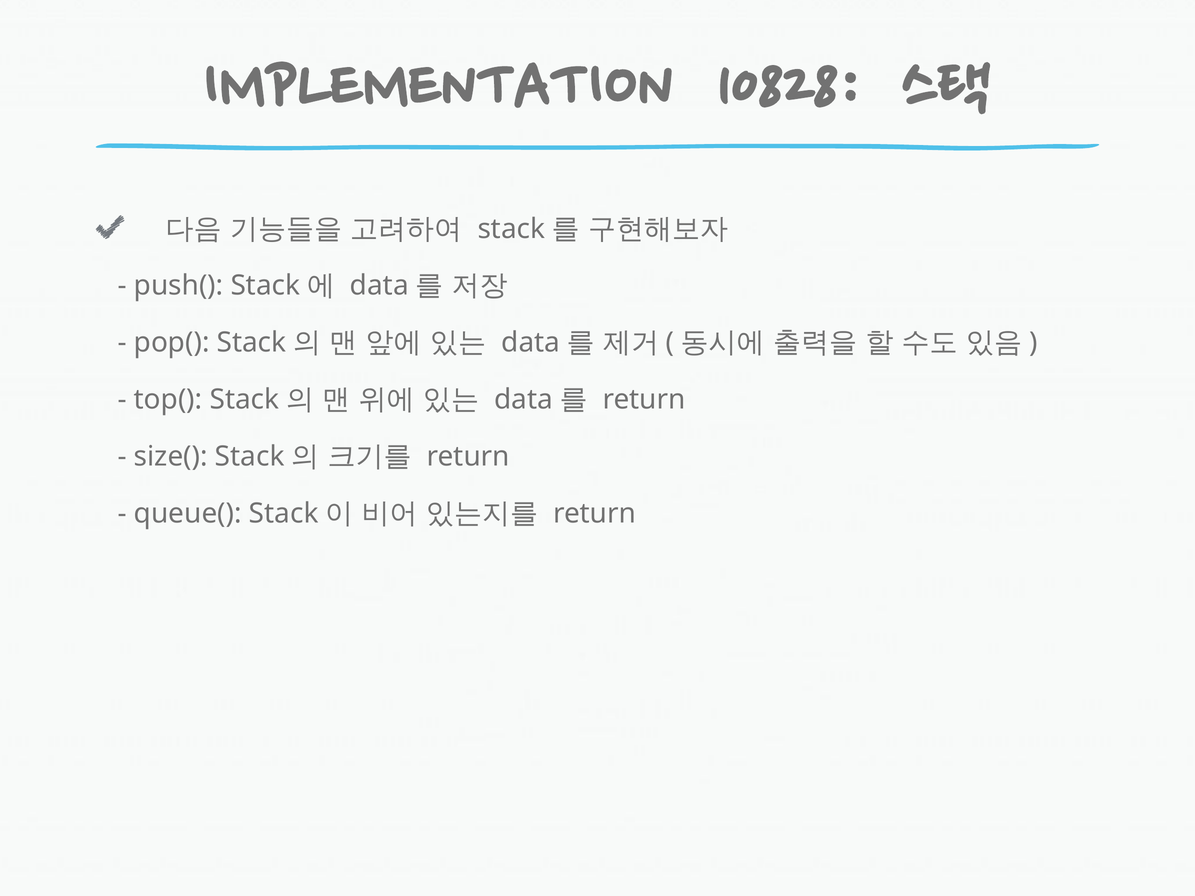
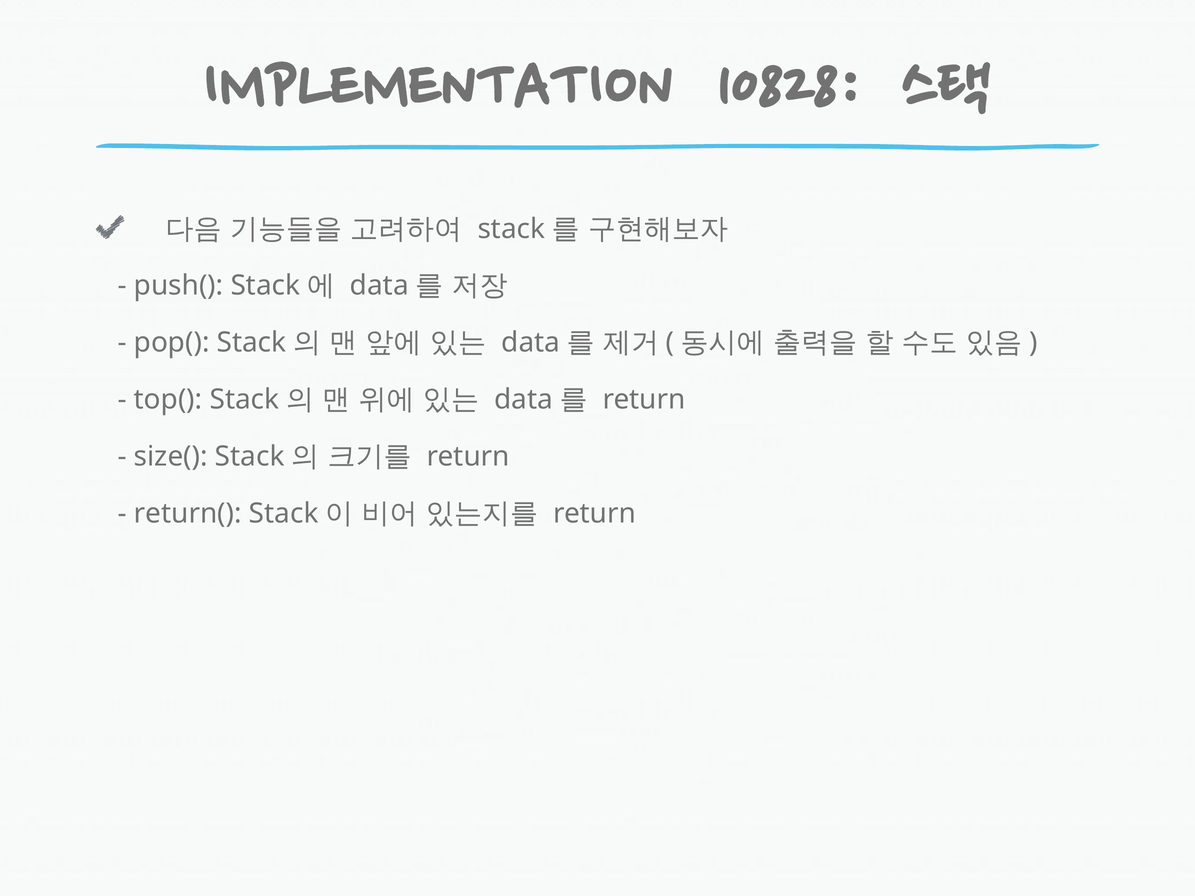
queue(: queue( -> return(
